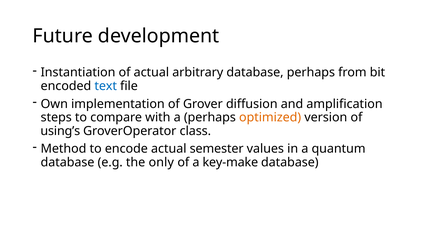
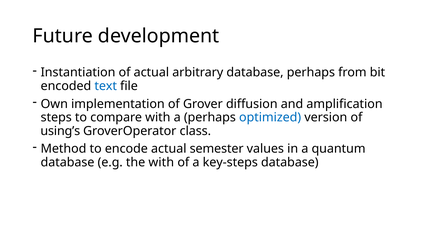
optimized colour: orange -> blue
the only: only -> with
key-make: key-make -> key-steps
